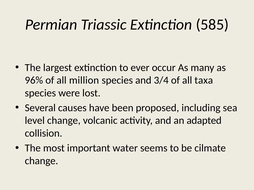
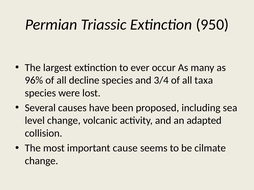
585: 585 -> 950
million: million -> decline
water: water -> cause
